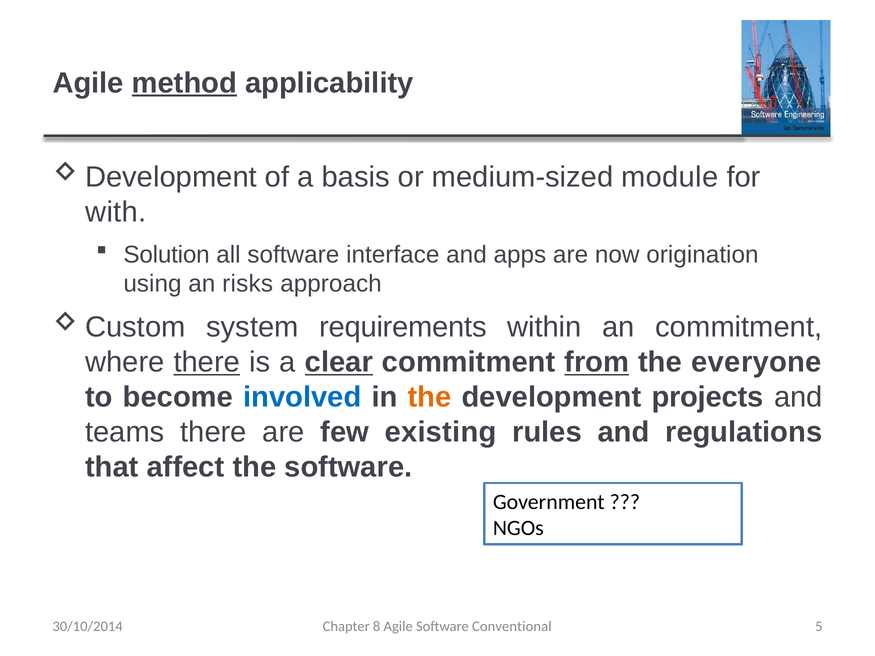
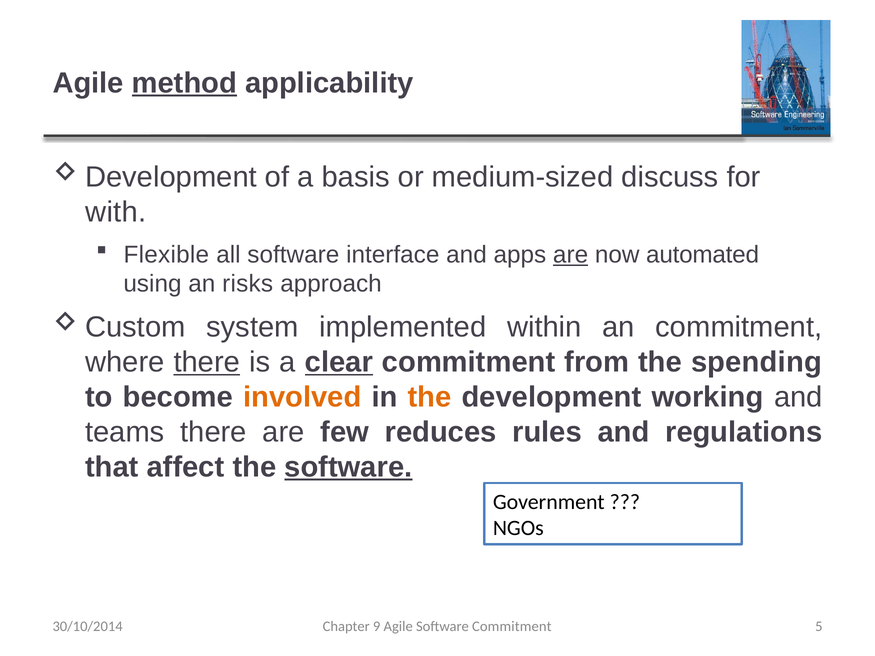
module: module -> discuss
Solution: Solution -> Flexible
are at (571, 255) underline: none -> present
origination: origination -> automated
requirements: requirements -> implemented
from underline: present -> none
everyone: everyone -> spending
involved colour: blue -> orange
projects: projects -> working
existing: existing -> reduces
software at (348, 467) underline: none -> present
8: 8 -> 9
Software Conventional: Conventional -> Commitment
